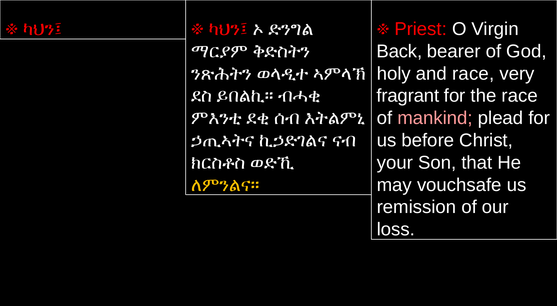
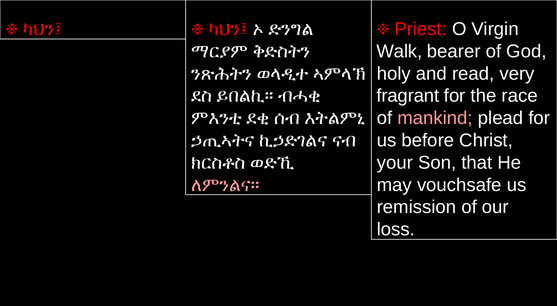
Back: Back -> Walk
and race: race -> read
ለምንልና። colour: yellow -> pink
